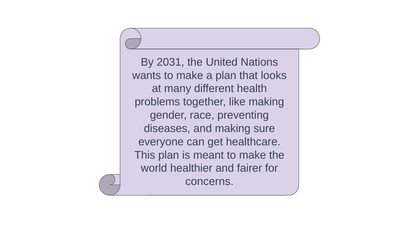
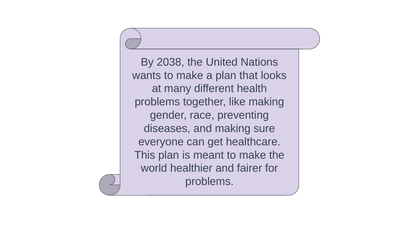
2031: 2031 -> 2038
concerns at (209, 181): concerns -> problems
